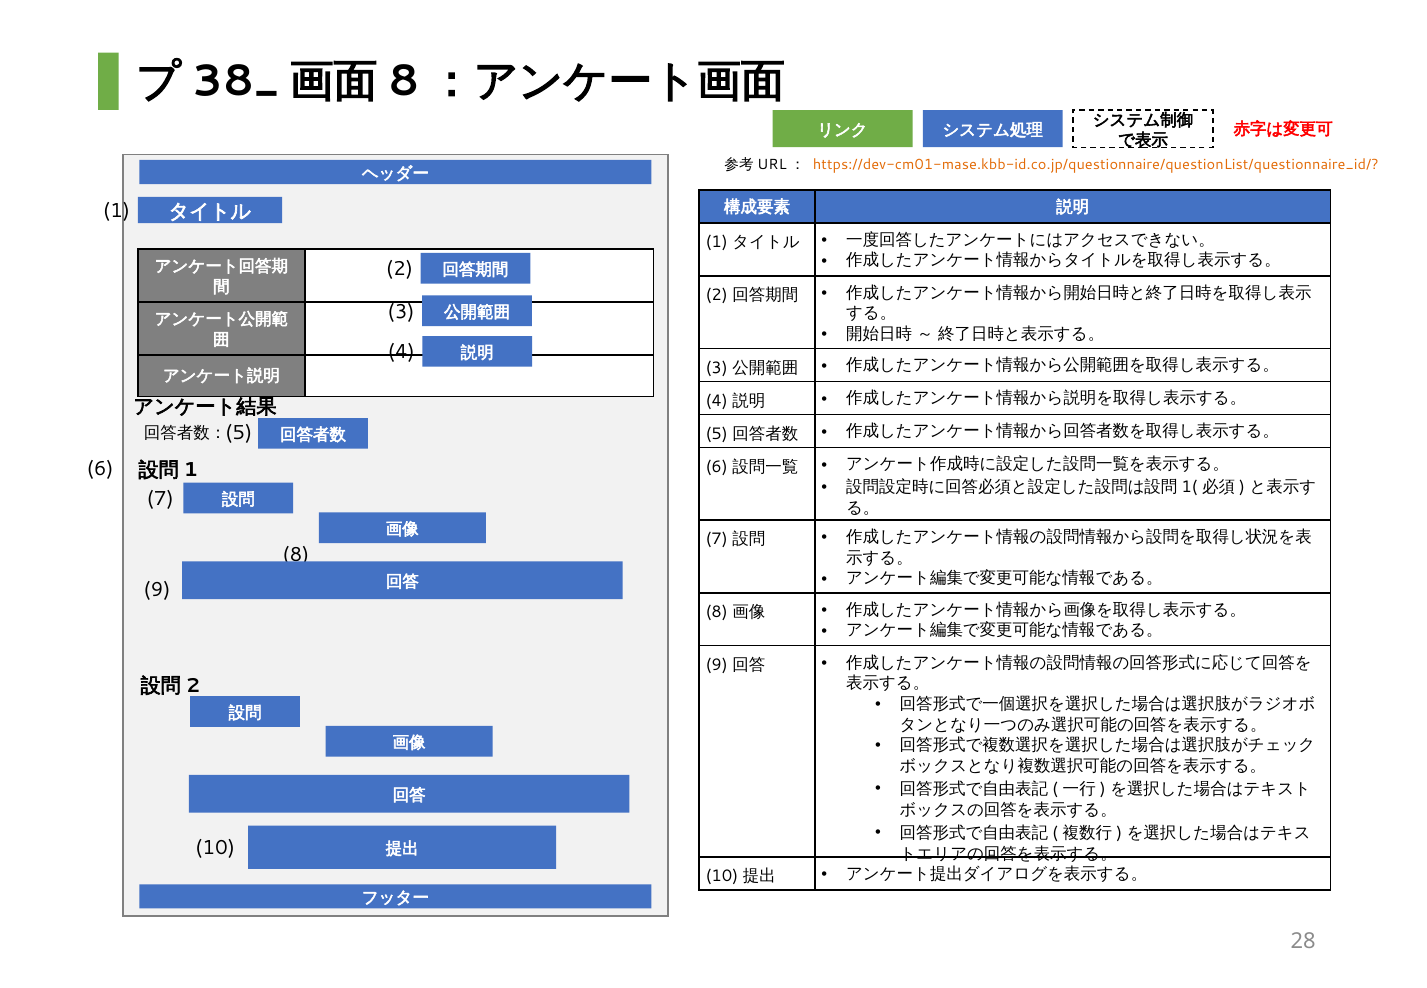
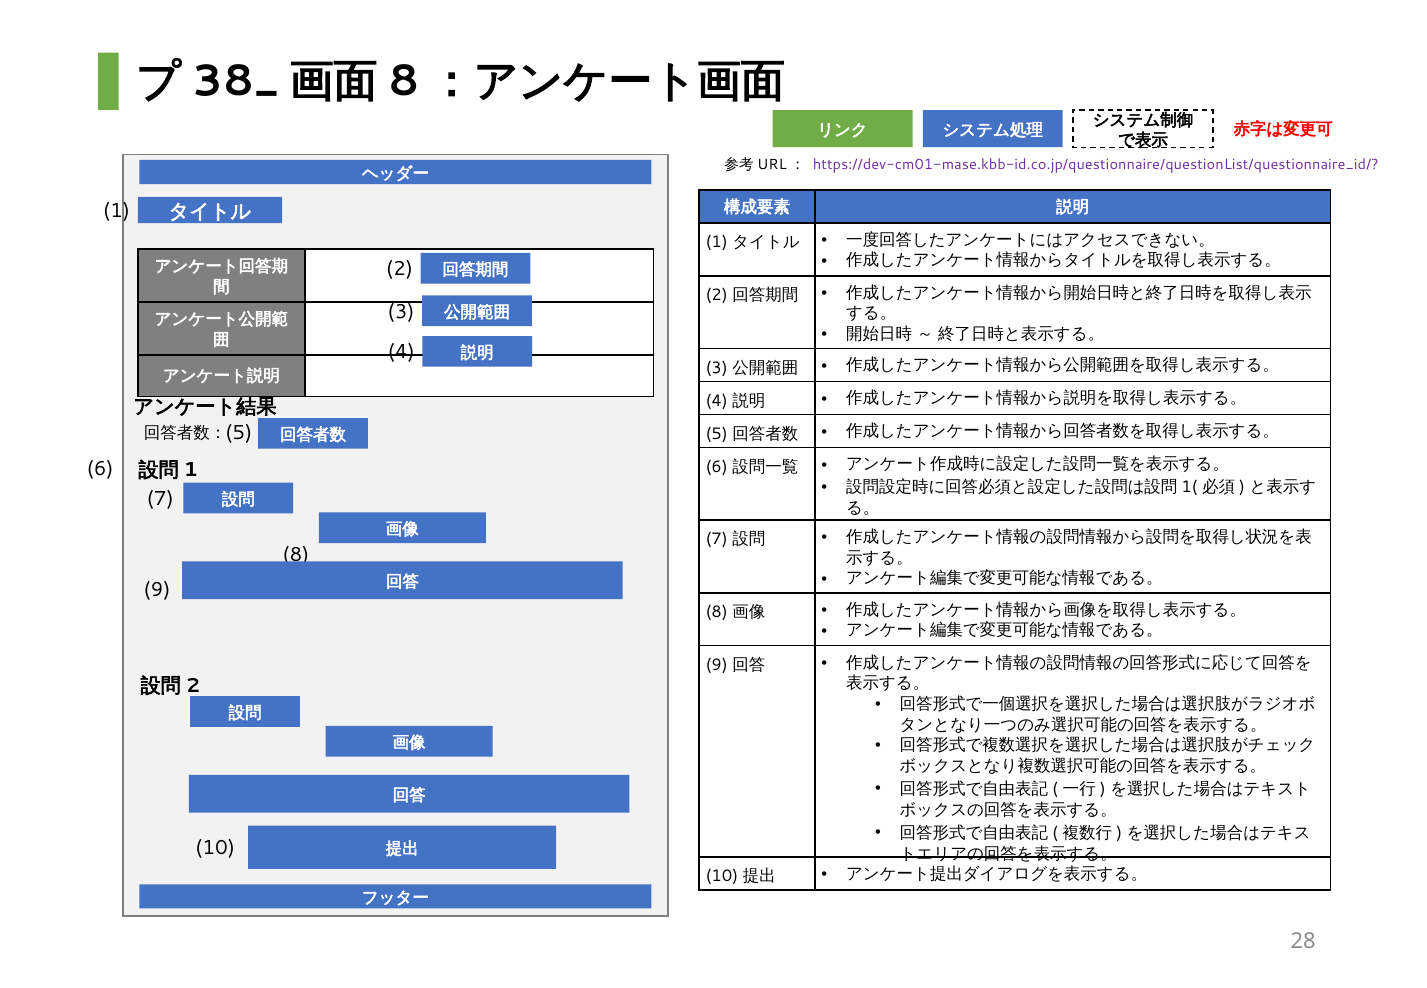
https://dev-cm01-mase.kbb-id.co.jp/questionnaire/questionList/questionnaire_id/ colour: orange -> purple
